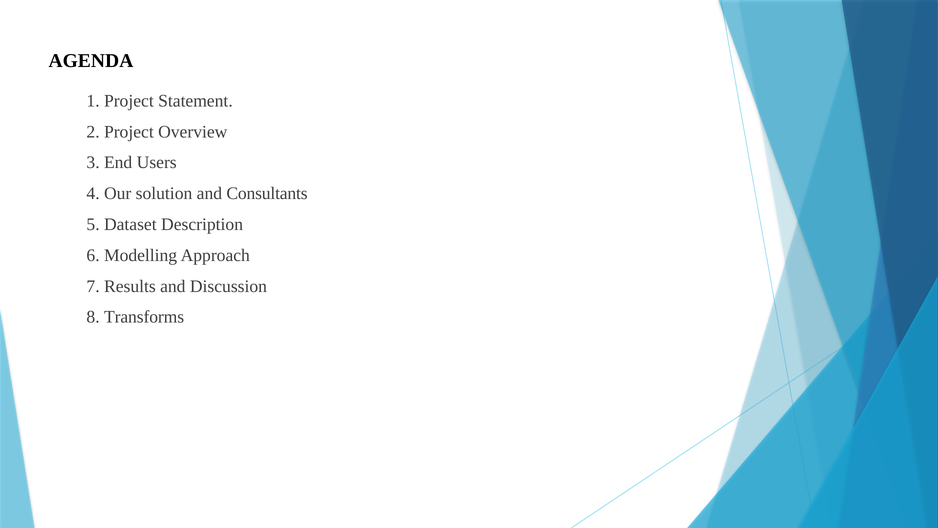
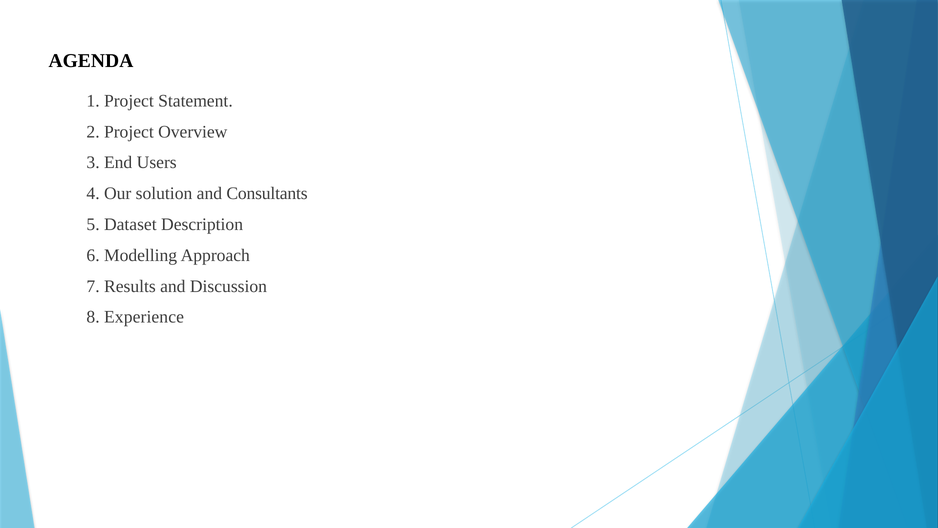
Transforms: Transforms -> Experience
